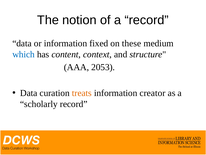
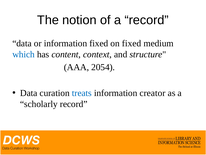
on these: these -> fixed
2053: 2053 -> 2054
treats colour: orange -> blue
